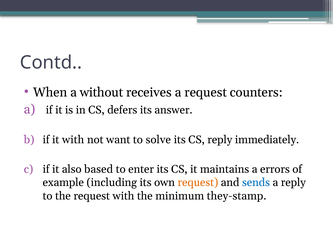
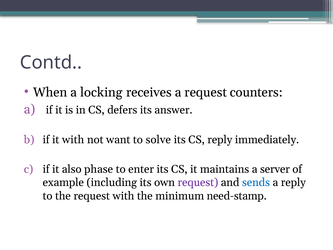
without: without -> locking
based: based -> phase
errors: errors -> server
request at (198, 182) colour: orange -> purple
they-stamp: they-stamp -> need-stamp
